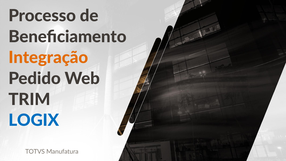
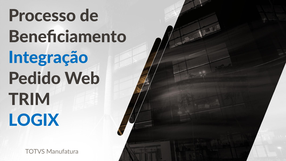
Integração colour: orange -> blue
